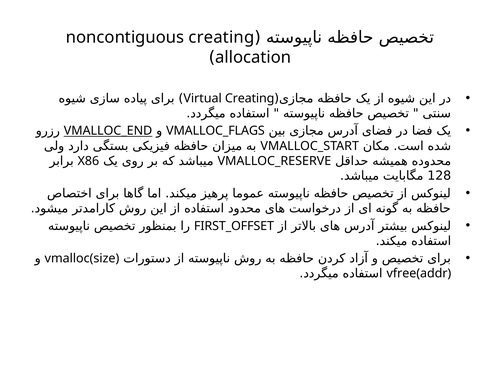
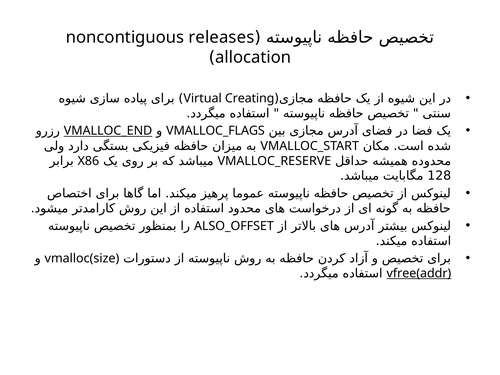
noncontiguous creating: creating -> releases
FIRST_OFFSET: FIRST_OFFSET -> ALSO_OFFSET
vfree(addr underline: none -> present
